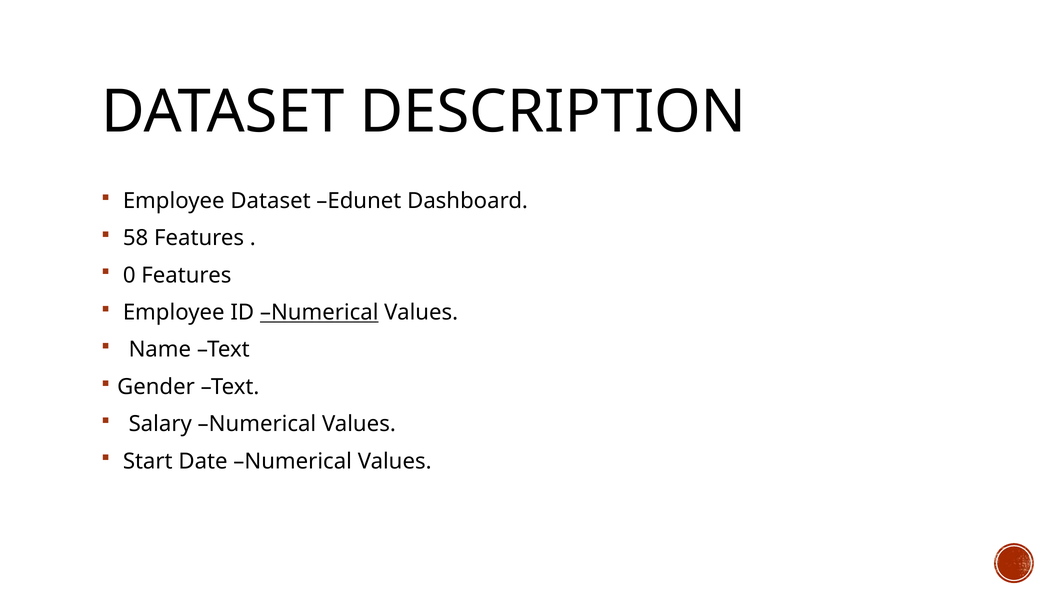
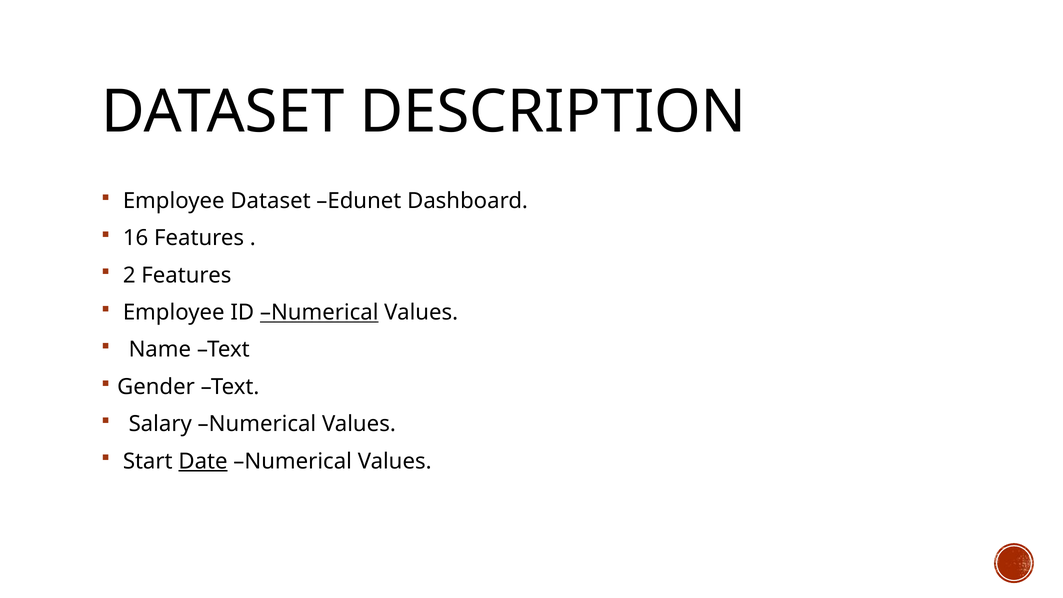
58: 58 -> 16
0: 0 -> 2
Date underline: none -> present
